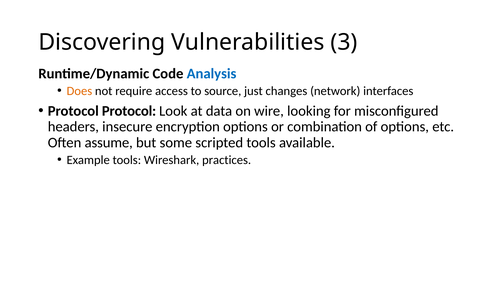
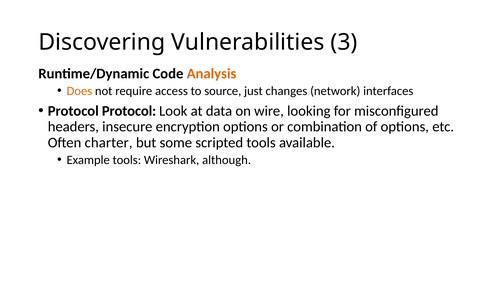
Analysis colour: blue -> orange
assume: assume -> charter
practices: practices -> although
